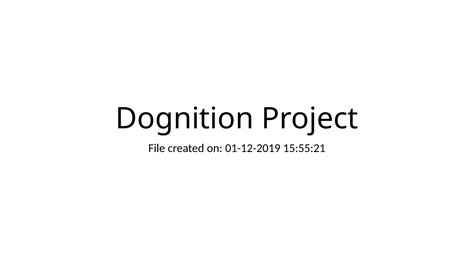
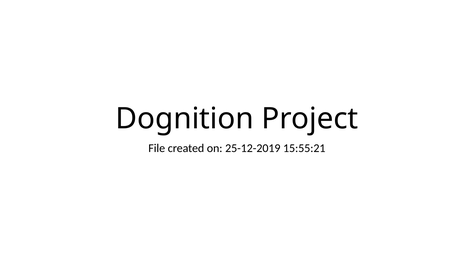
01-12-2019: 01-12-2019 -> 25-12-2019
